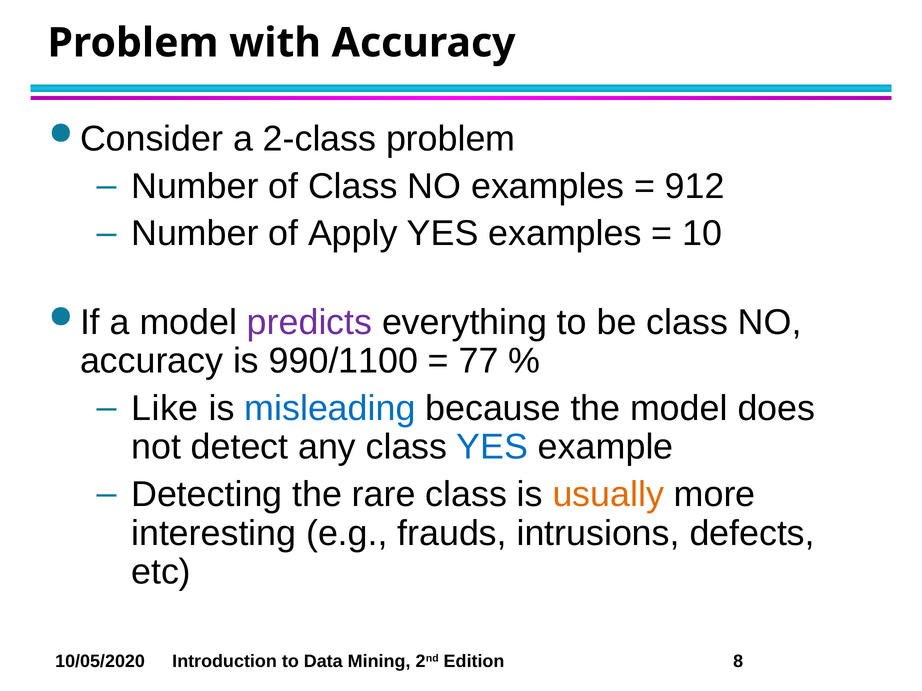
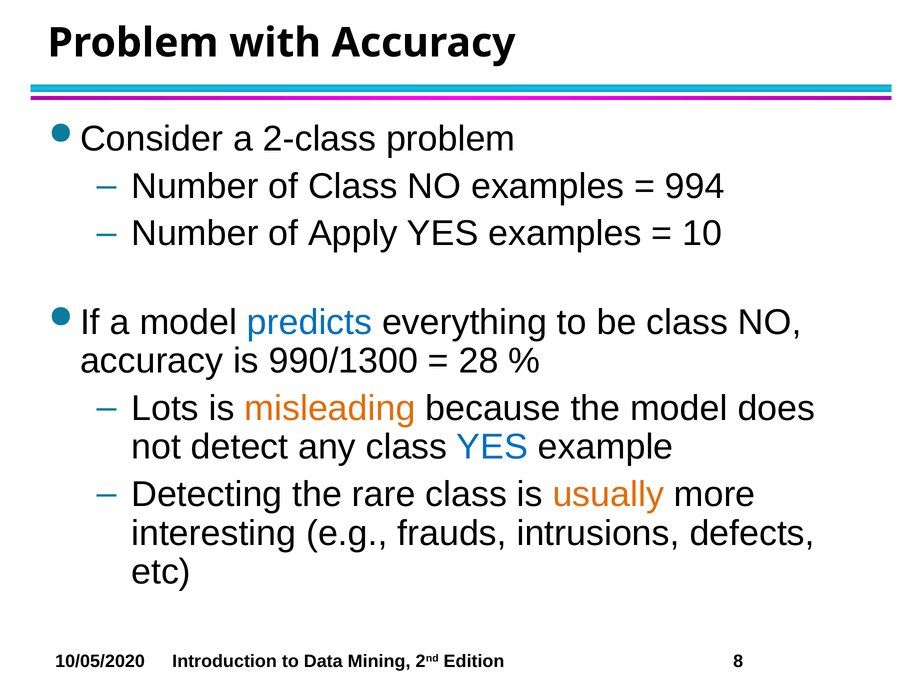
912: 912 -> 994
predicts colour: purple -> blue
990/1100: 990/1100 -> 990/1300
77: 77 -> 28
Like: Like -> Lots
misleading colour: blue -> orange
